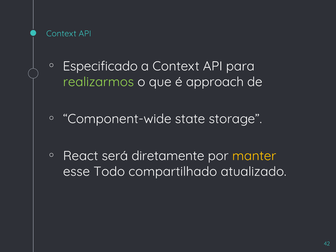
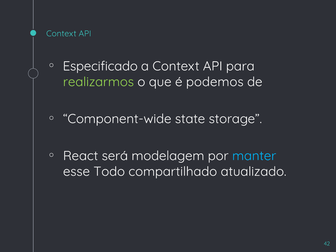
approach: approach -> podemos
diretamente: diretamente -> modelagem
manter colour: yellow -> light blue
